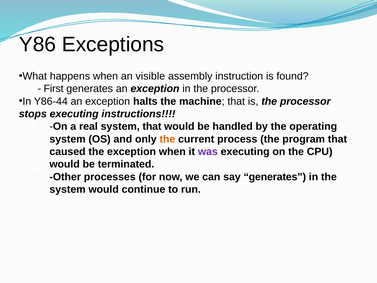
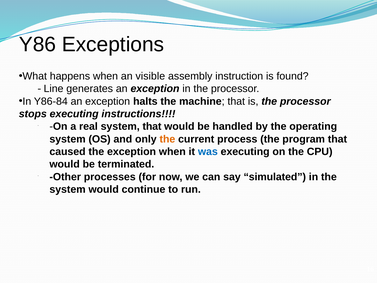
First: First -> Line
Y86-44: Y86-44 -> Y86-84
was colour: purple -> blue
say generates: generates -> simulated
